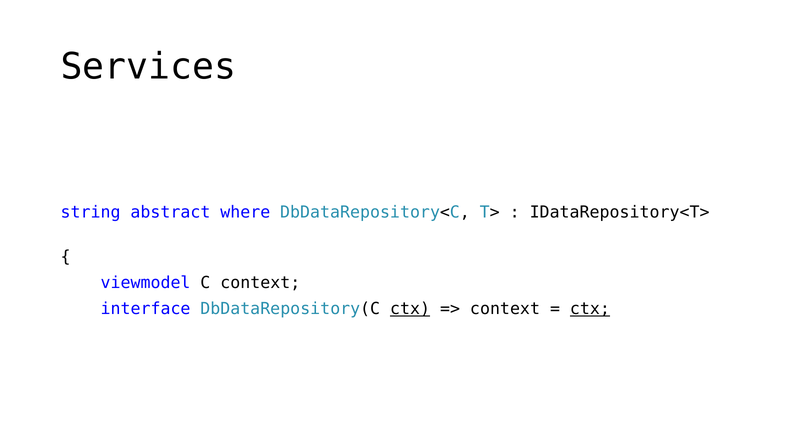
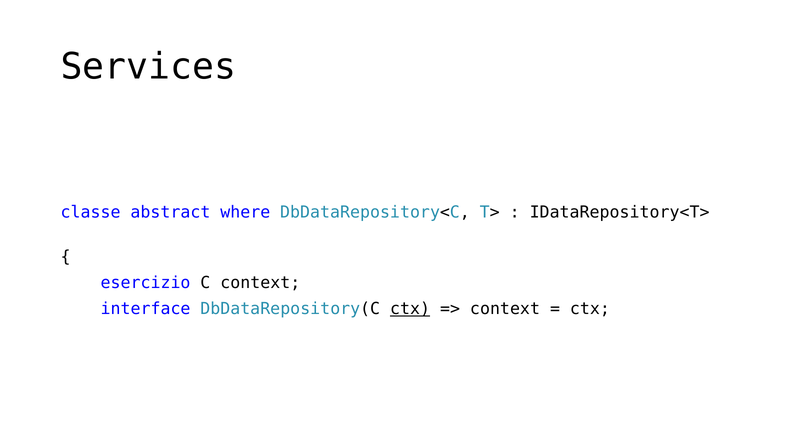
string: string -> classe
viewmodel: viewmodel -> esercizio
ctx at (590, 309) underline: present -> none
